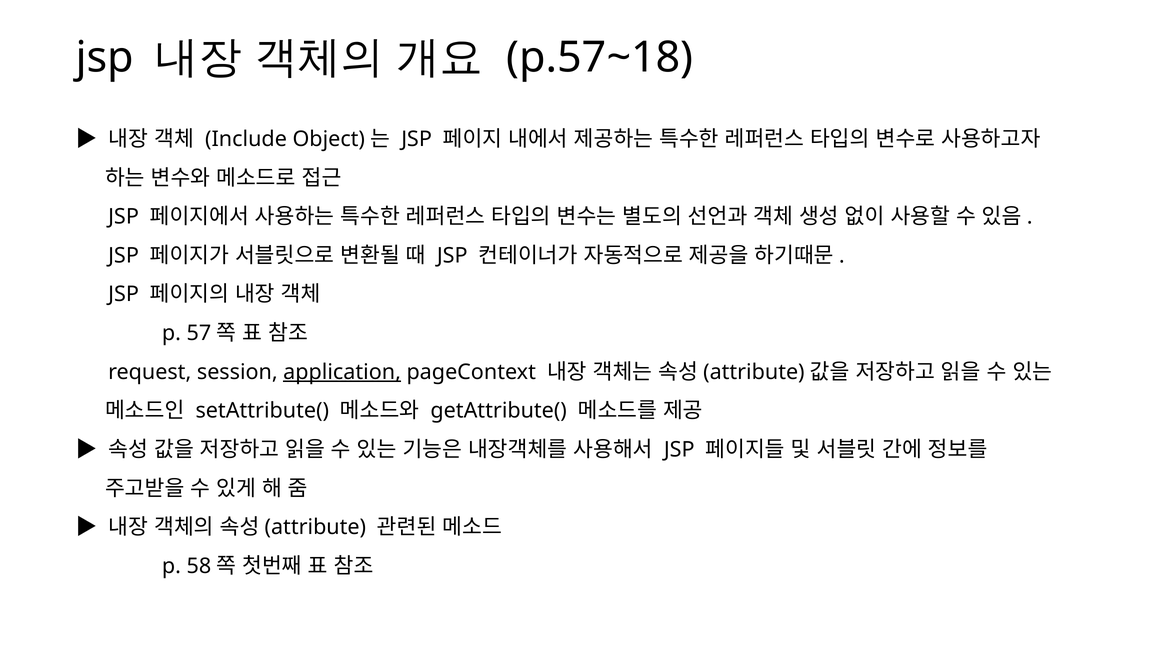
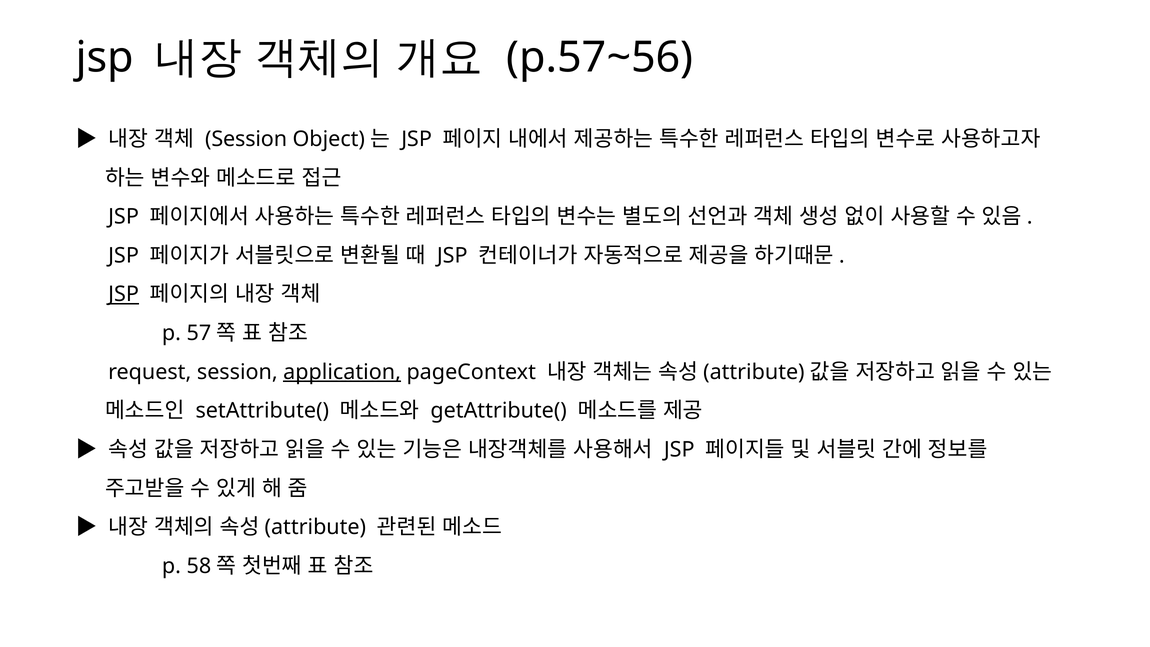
p.57~18: p.57~18 -> p.57~56
Include at (246, 139): Include -> Session
JSP at (124, 294) underline: none -> present
